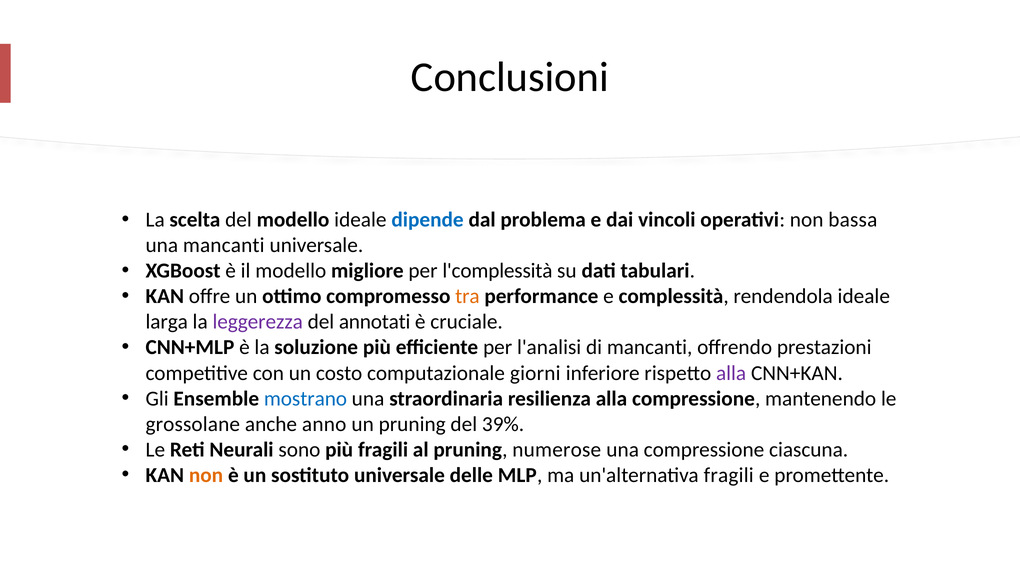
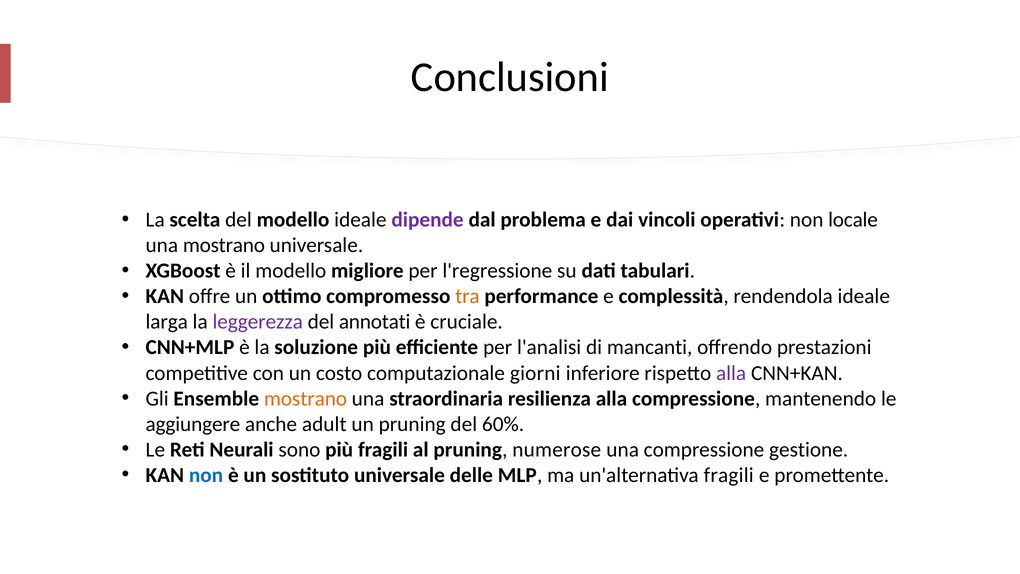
dipende colour: blue -> purple
bassa: bassa -> locale
una mancanti: mancanti -> mostrano
l'complessità: l'complessità -> l'regressione
mostrano at (306, 398) colour: blue -> orange
grossolane: grossolane -> aggiungere
anno: anno -> adult
39%: 39% -> 60%
ciascuna: ciascuna -> gestione
non at (206, 475) colour: orange -> blue
